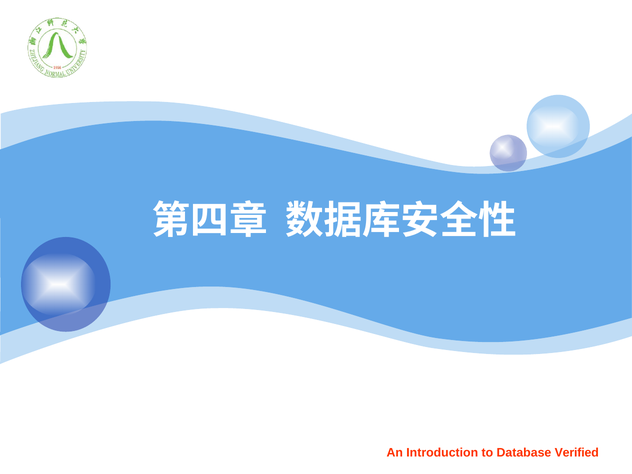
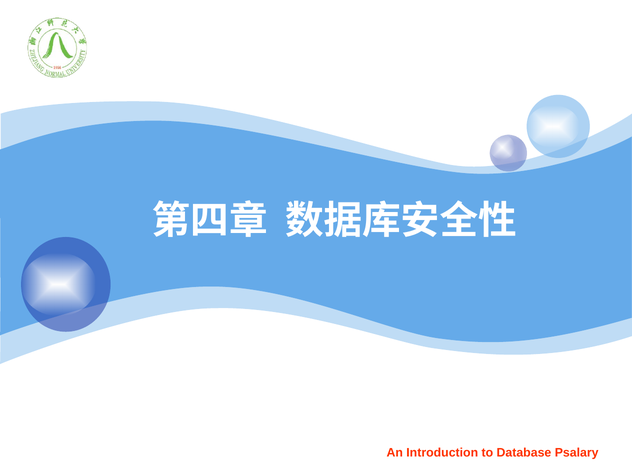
Verified: Verified -> Psalary
